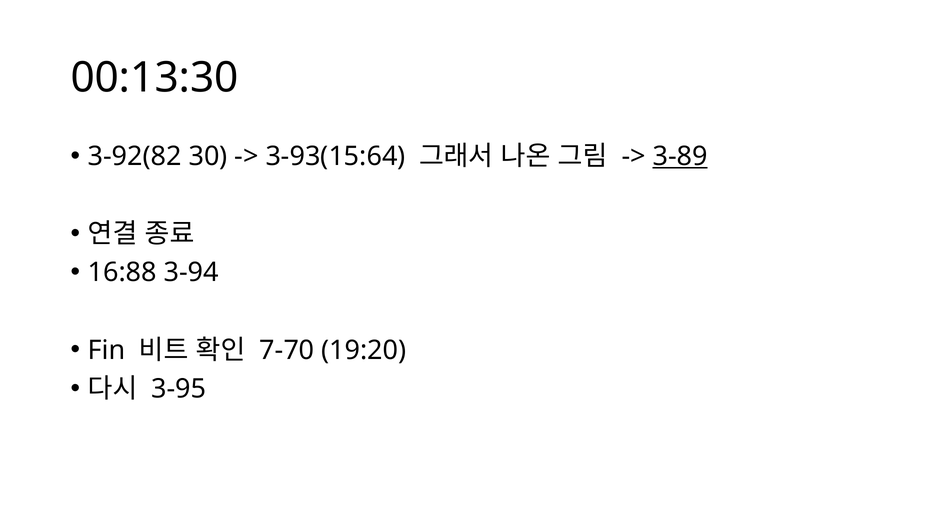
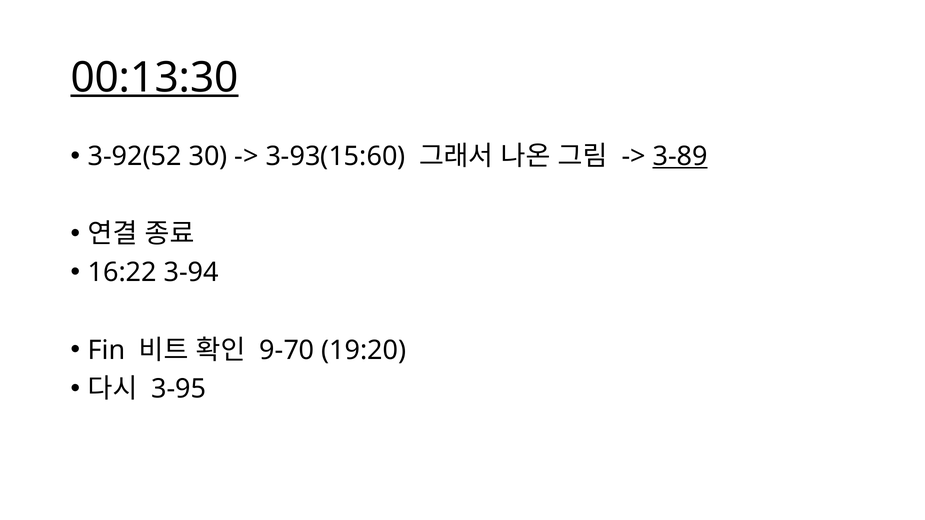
00:13:30 underline: none -> present
3-92(82: 3-92(82 -> 3-92(52
3-93(15:64: 3-93(15:64 -> 3-93(15:60
16:88: 16:88 -> 16:22
7-70: 7-70 -> 9-70
